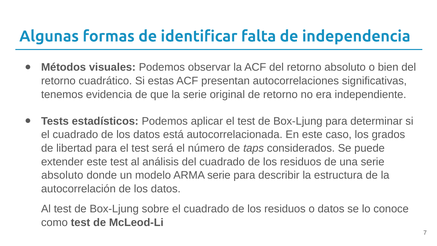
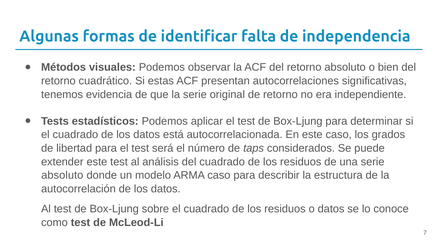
ARMA serie: serie -> caso
